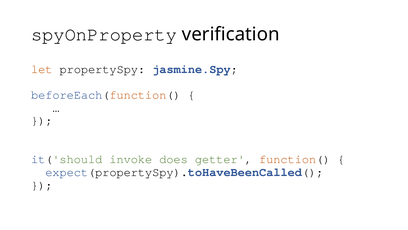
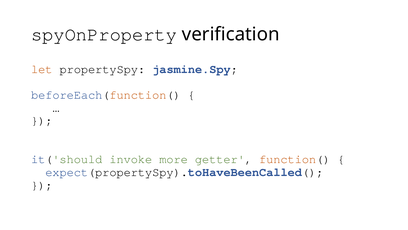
does: does -> more
